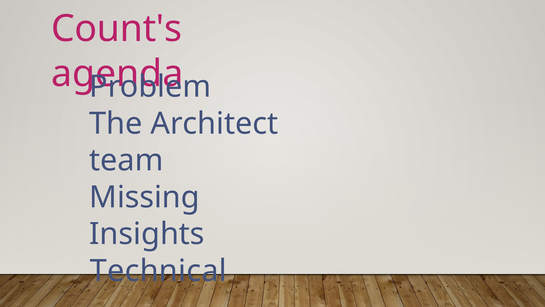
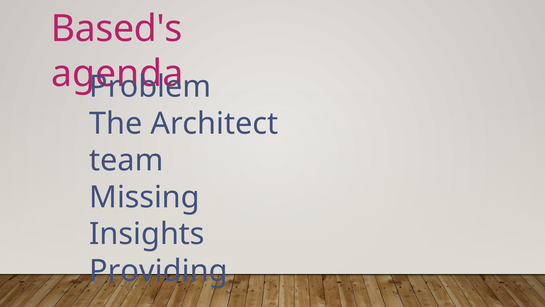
Count's: Count's -> Based's
Technical: Technical -> Providing
